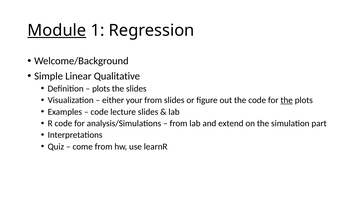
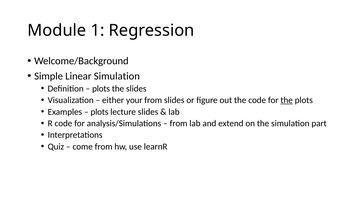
Module underline: present -> none
Linear Qualitative: Qualitative -> Simulation
code at (99, 112): code -> plots
